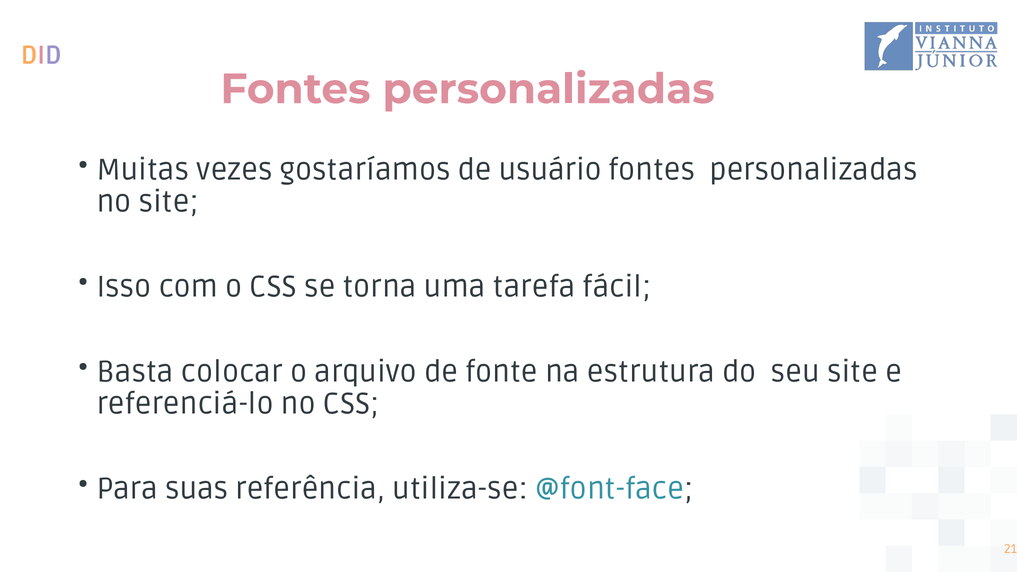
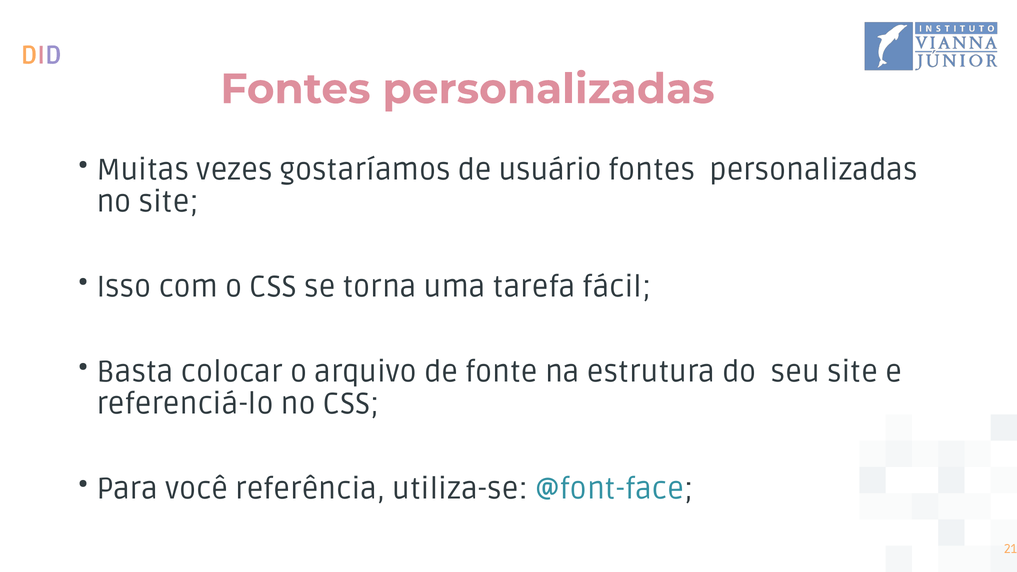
suas: suas -> você
